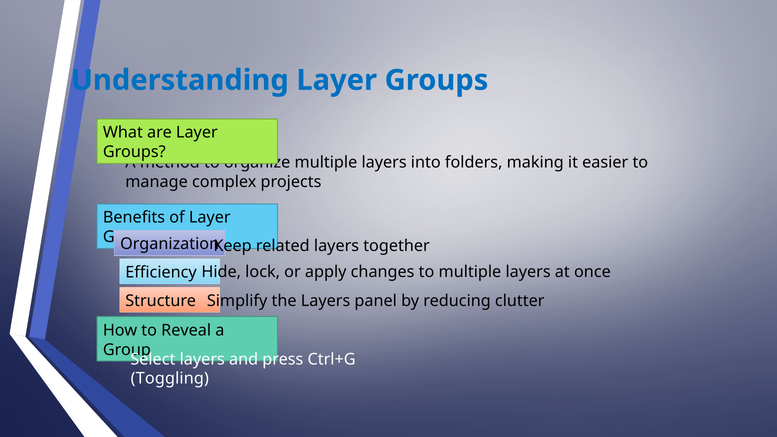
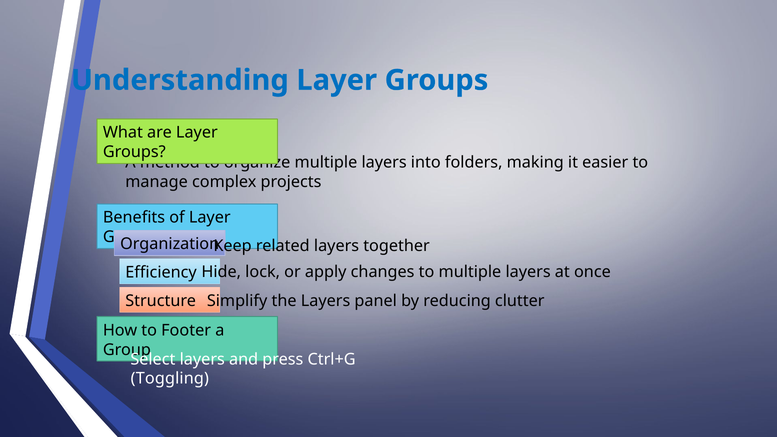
Reveal: Reveal -> Footer
